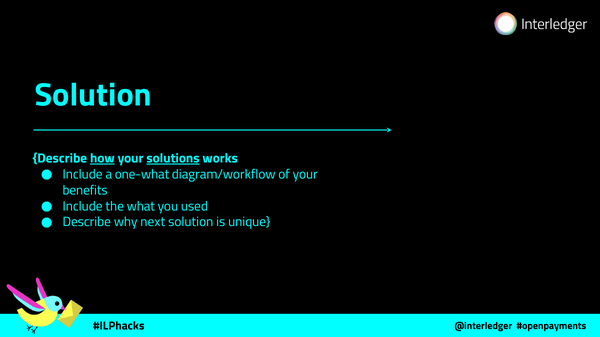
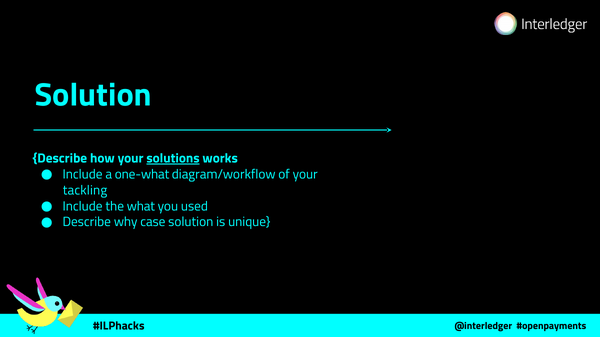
how underline: present -> none
benefits: benefits -> tackling
next: next -> case
